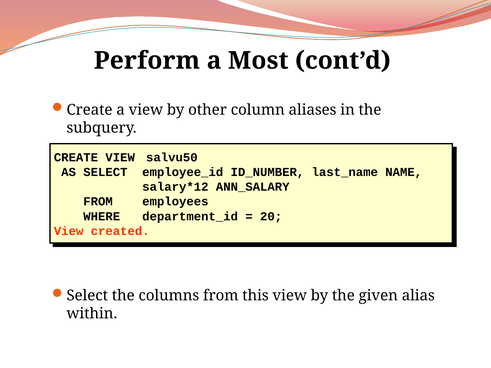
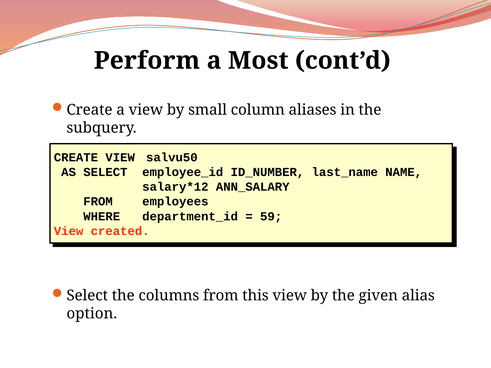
other: other -> small
20: 20 -> 59
within: within -> option
